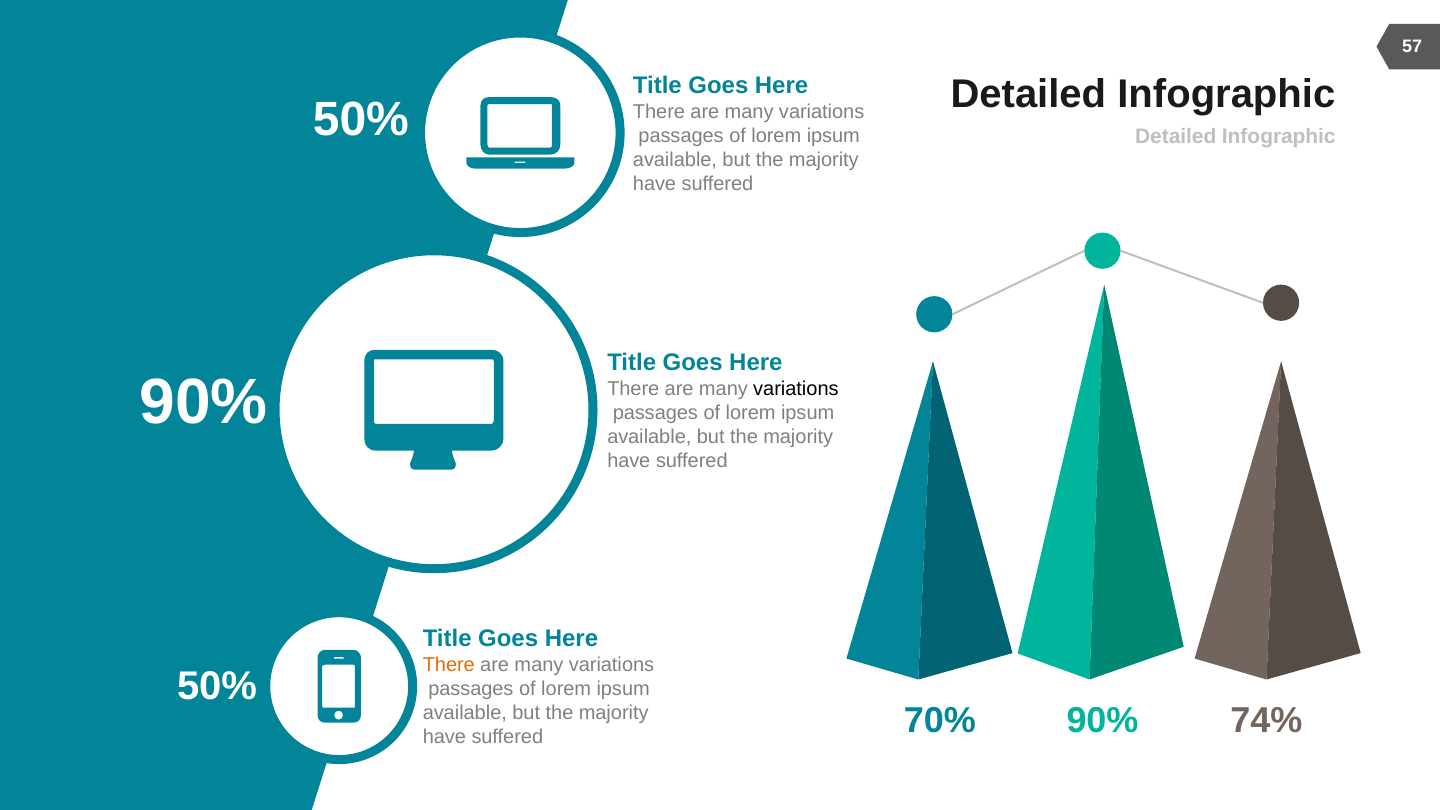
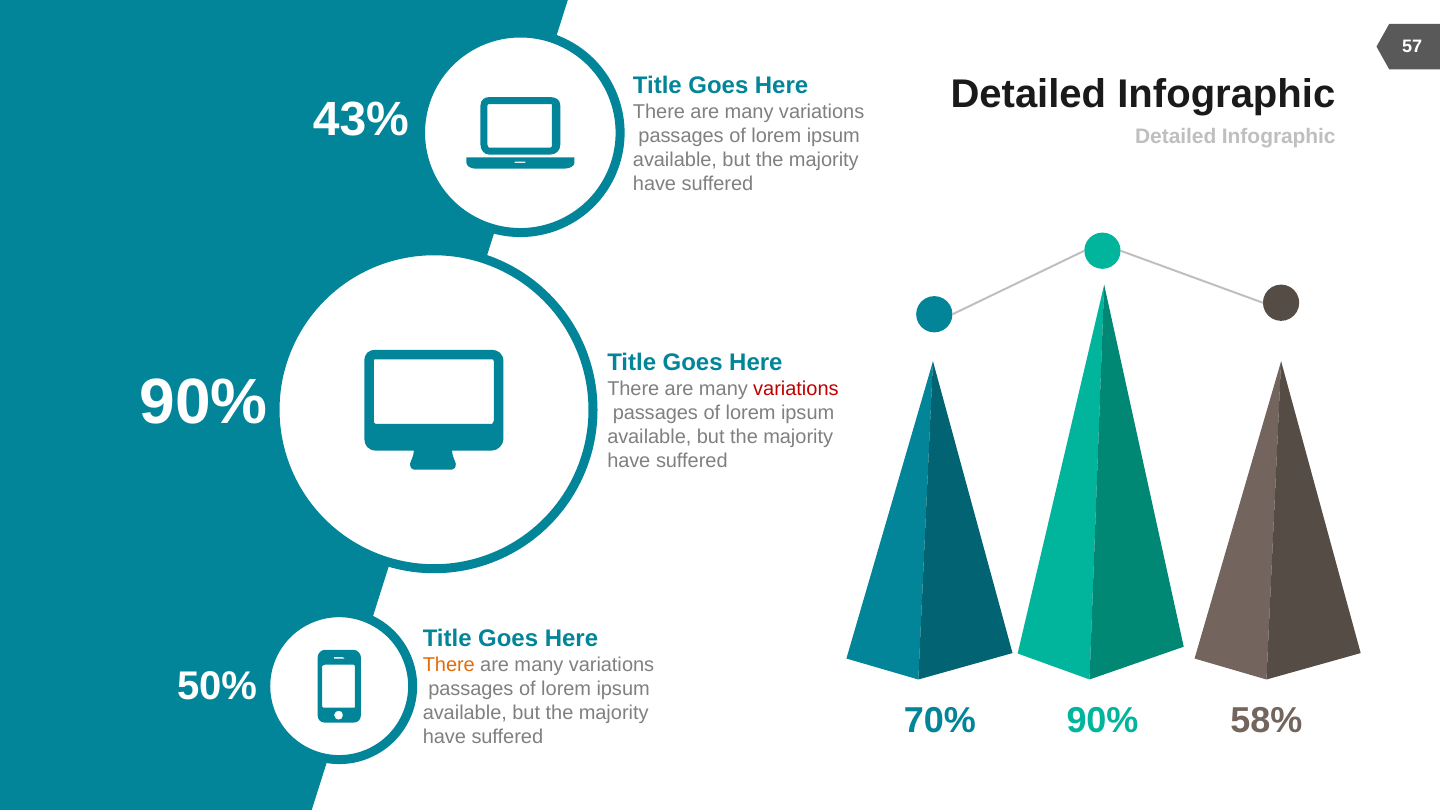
50% at (361, 120): 50% -> 43%
variations at (796, 389) colour: black -> red
74%: 74% -> 58%
